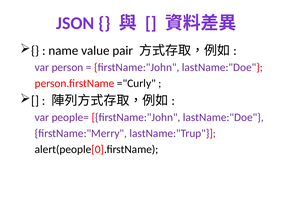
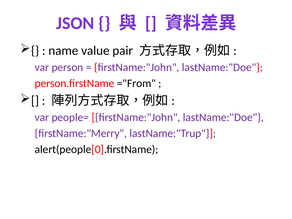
="Curly: ="Curly -> ="From
